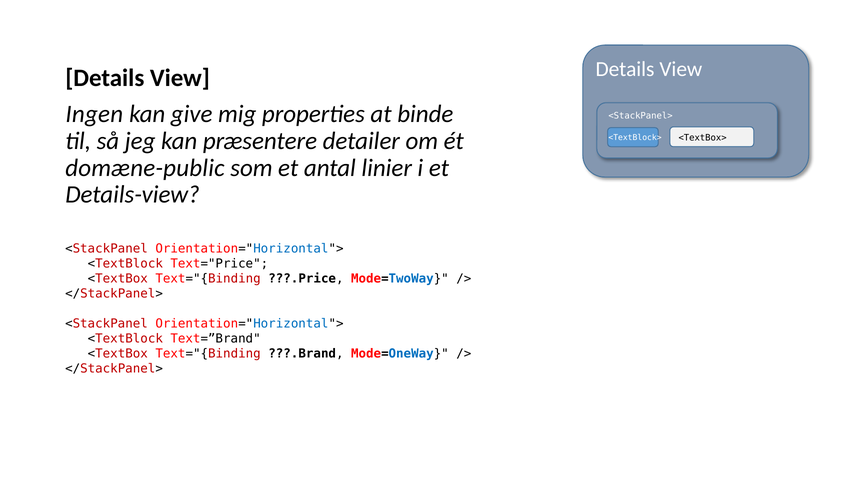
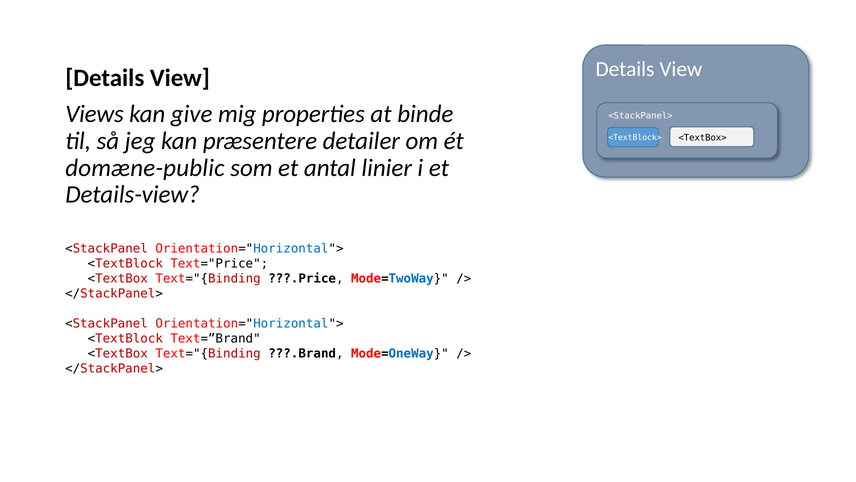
Ingen: Ingen -> Views
